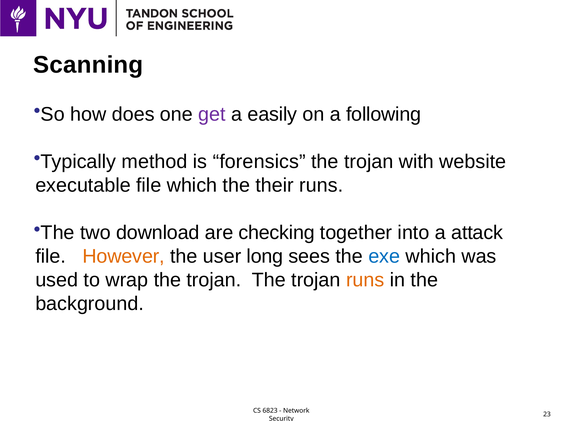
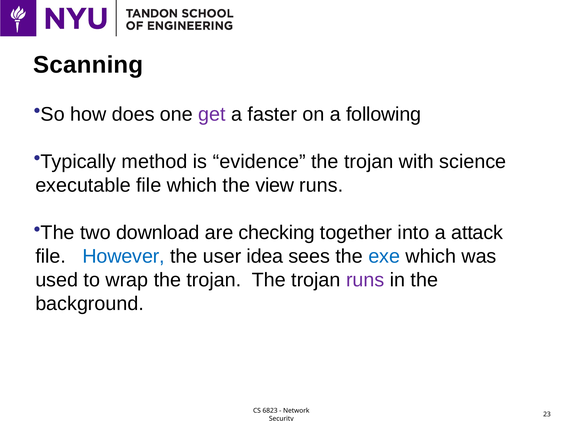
easily: easily -> faster
forensics: forensics -> evidence
website: website -> science
their: their -> view
However colour: orange -> blue
long: long -> idea
runs at (365, 280) colour: orange -> purple
